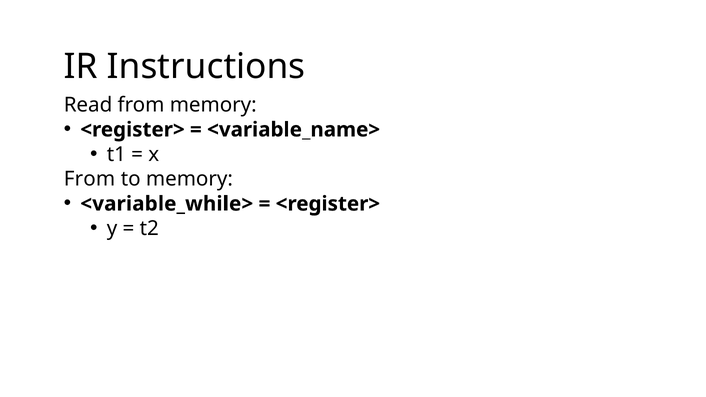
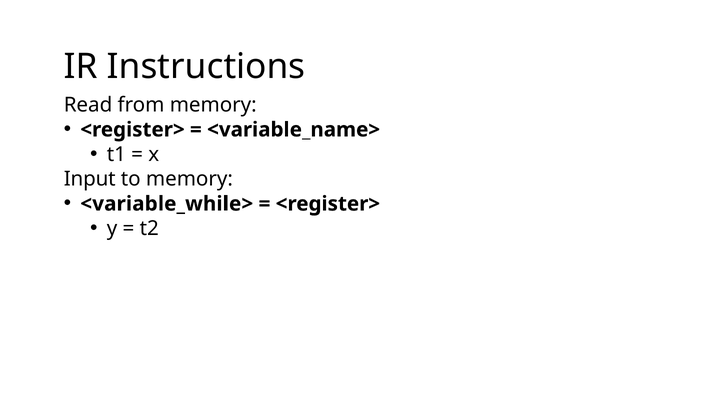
From at (90, 179): From -> Input
